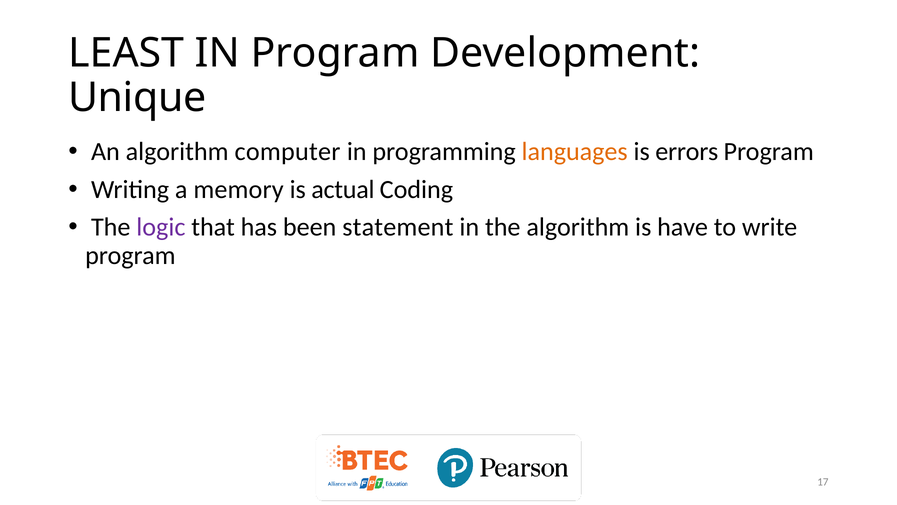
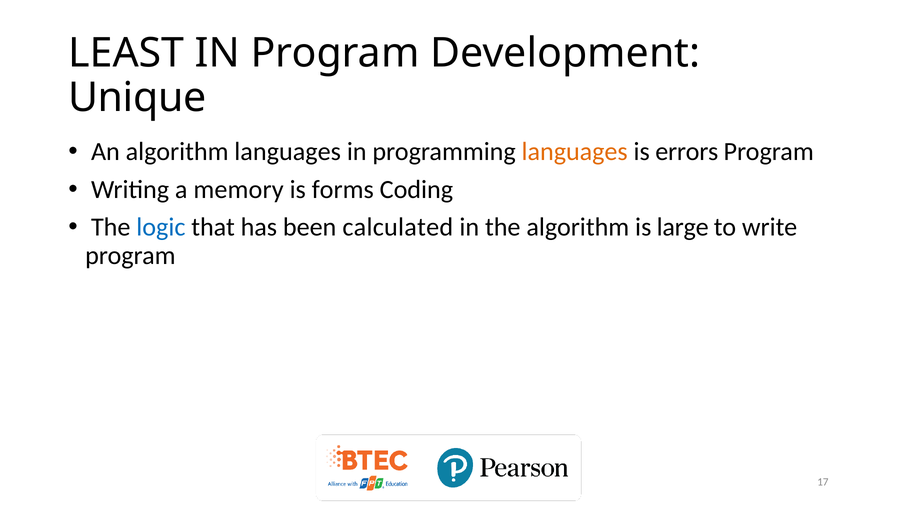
algorithm computer: computer -> languages
actual: actual -> forms
logic colour: purple -> blue
statement: statement -> calculated
have: have -> large
